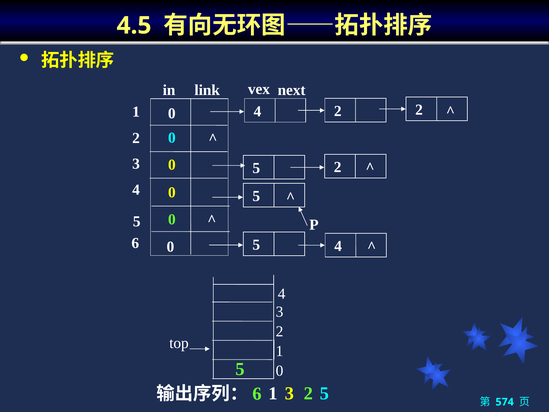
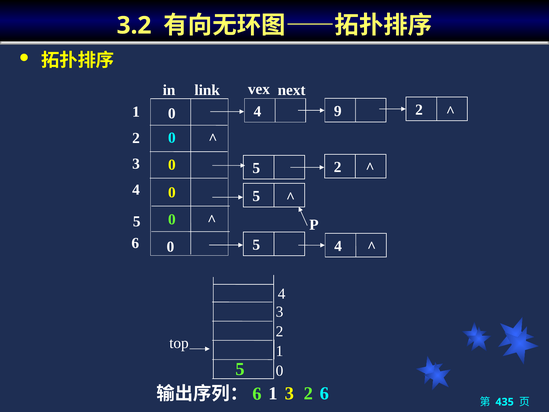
4.5: 4.5 -> 3.2
4 2: 2 -> 9
5 at (324, 393): 5 -> 6
574: 574 -> 435
